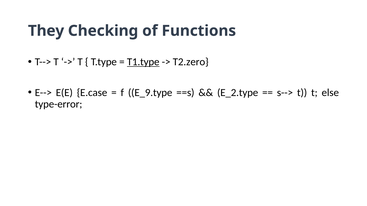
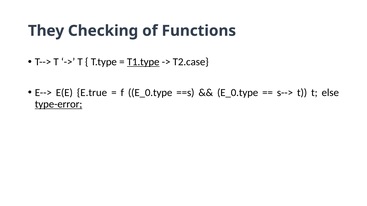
T2.zero: T2.zero -> T2.case
E.case: E.case -> E.true
f E_9.type: E_9.type -> E_0.type
E_2.type at (238, 93): E_2.type -> E_0.type
type-error underline: none -> present
